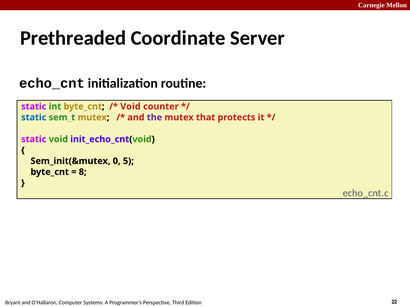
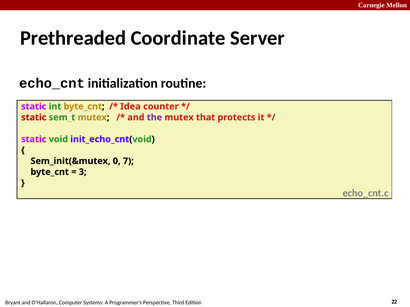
Void at (130, 107): Void -> Idea
static at (34, 118) colour: blue -> red
5: 5 -> 7
8: 8 -> 3
